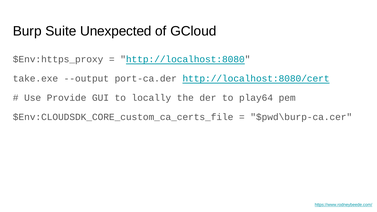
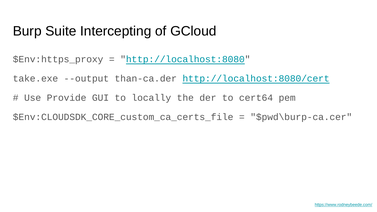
Unexpected: Unexpected -> Intercepting
port-ca.der: port-ca.der -> than-ca.der
play64: play64 -> cert64
